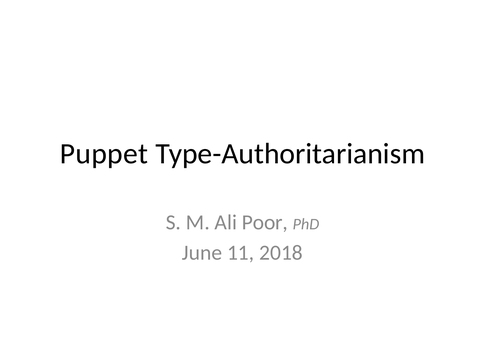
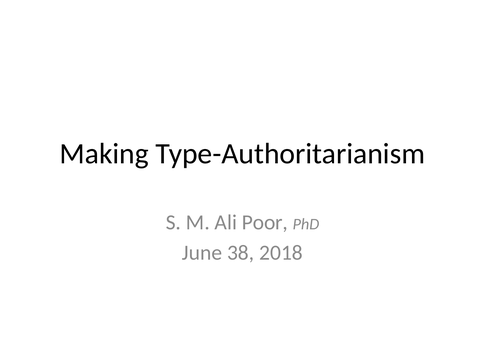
Puppet: Puppet -> Making
11: 11 -> 38
